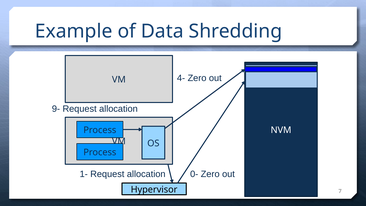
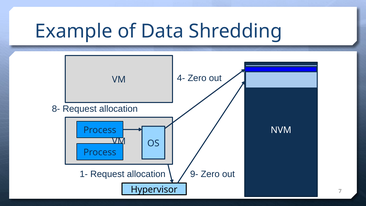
9-: 9- -> 8-
0-: 0- -> 9-
